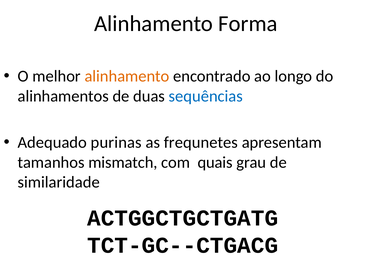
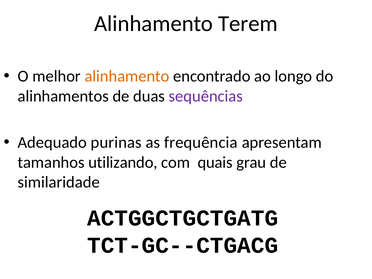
Forma: Forma -> Terem
sequências colour: blue -> purple
frequnetes: frequnetes -> frequência
mismatch: mismatch -> utilizando
